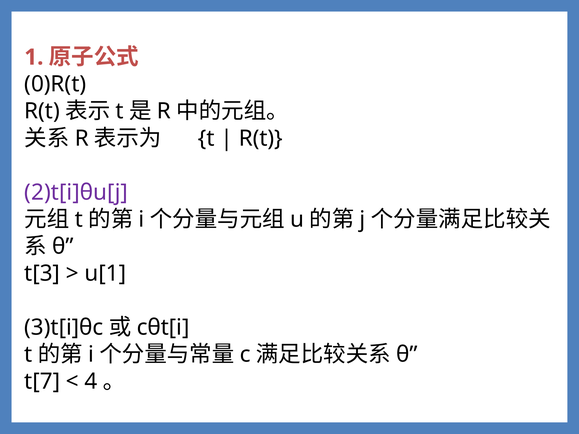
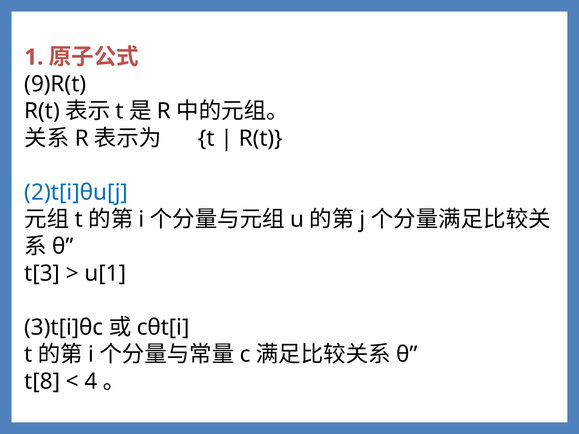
0)R(t: 0)R(t -> 9)R(t
2)t[i]θu[j colour: purple -> blue
t[7: t[7 -> t[8
